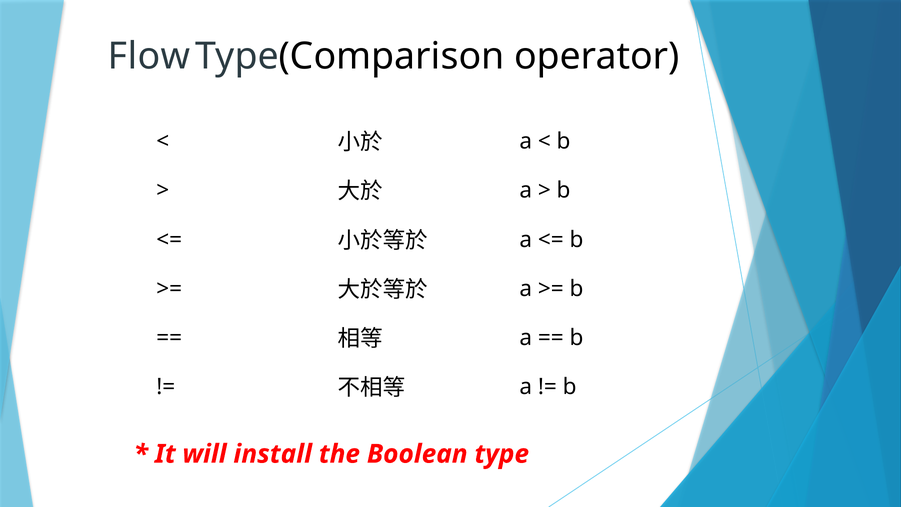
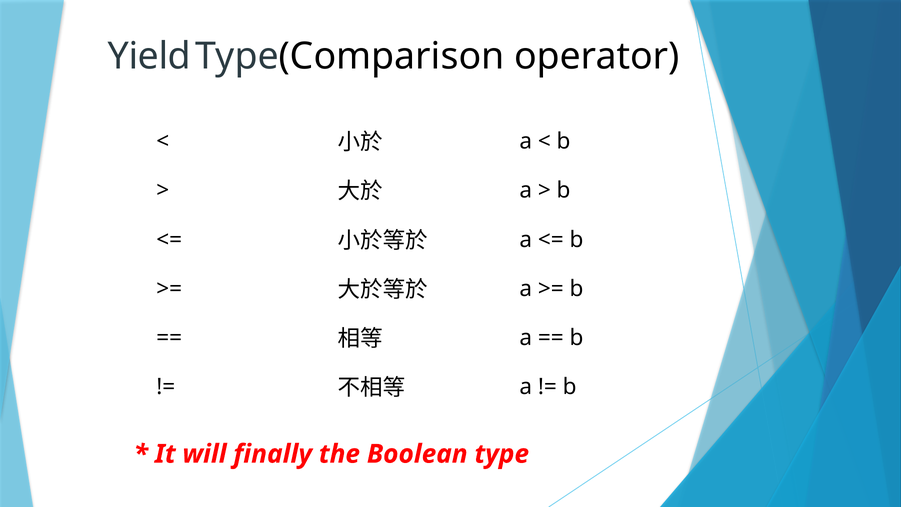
Flow: Flow -> Yield
install: install -> finally
